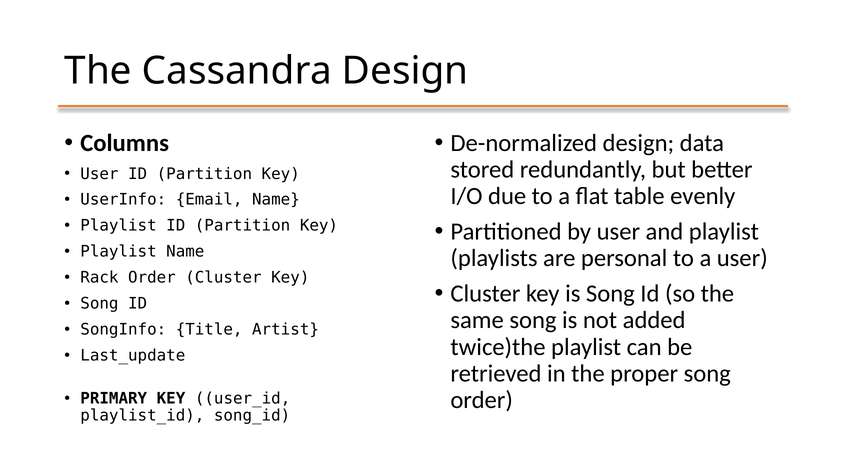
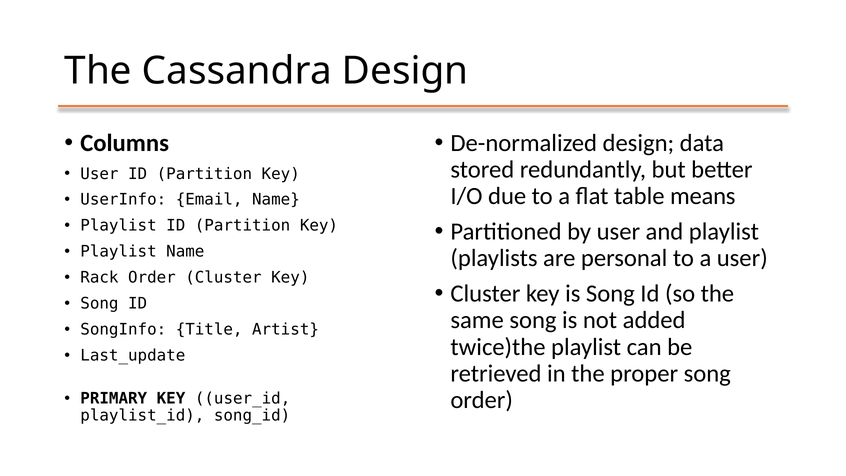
evenly: evenly -> means
